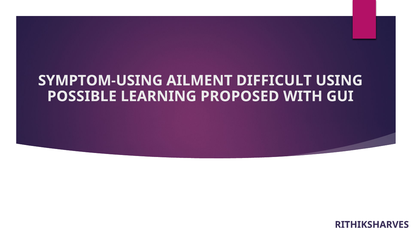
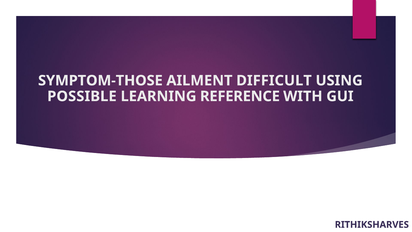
SYMPTOM-USING: SYMPTOM-USING -> SYMPTOM-THOSE
PROPOSED: PROPOSED -> REFERENCE
